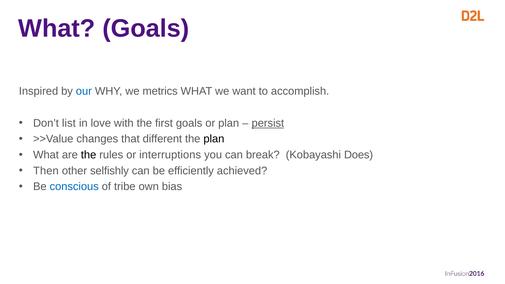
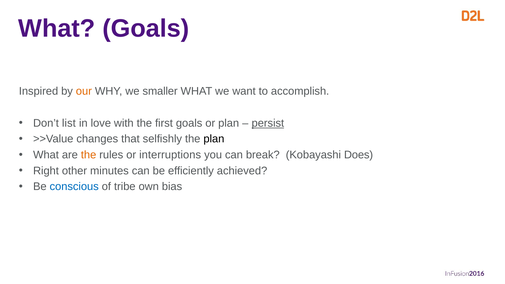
our colour: blue -> orange
metrics: metrics -> smaller
different: different -> selfishly
the at (89, 155) colour: black -> orange
Then: Then -> Right
selfishly: selfishly -> minutes
